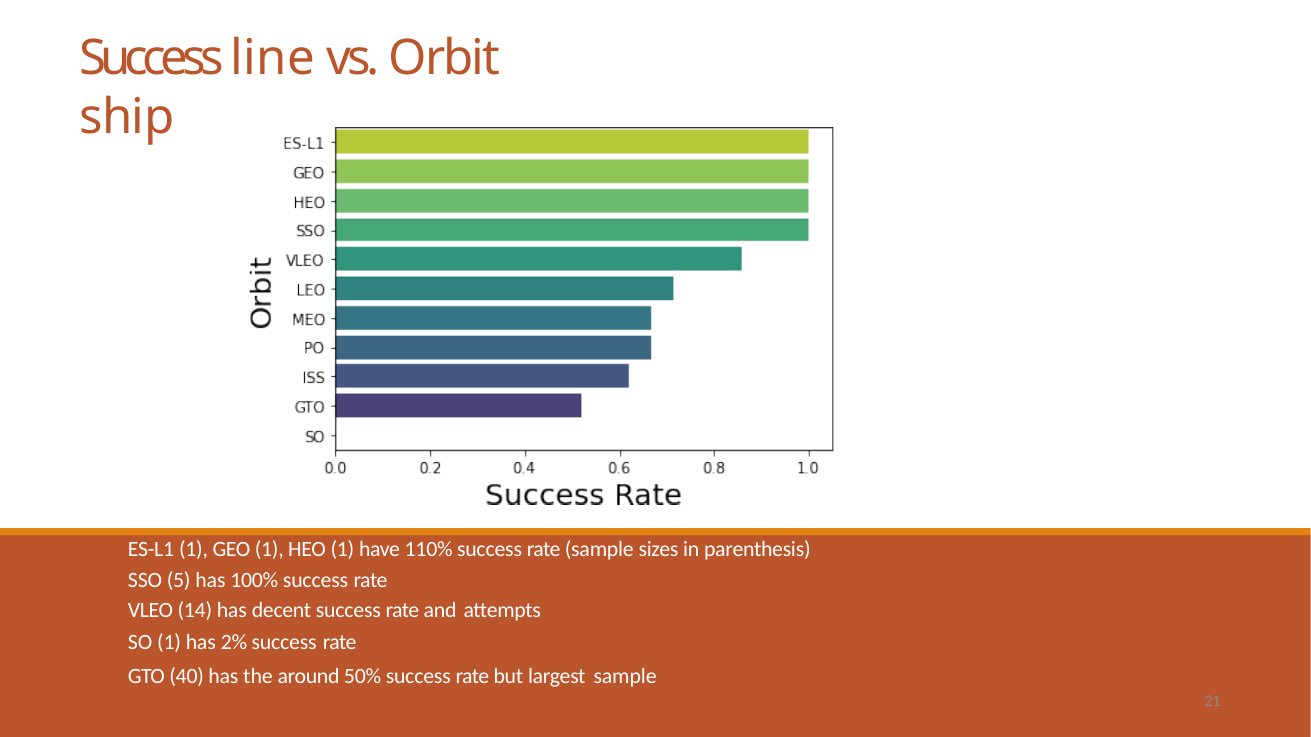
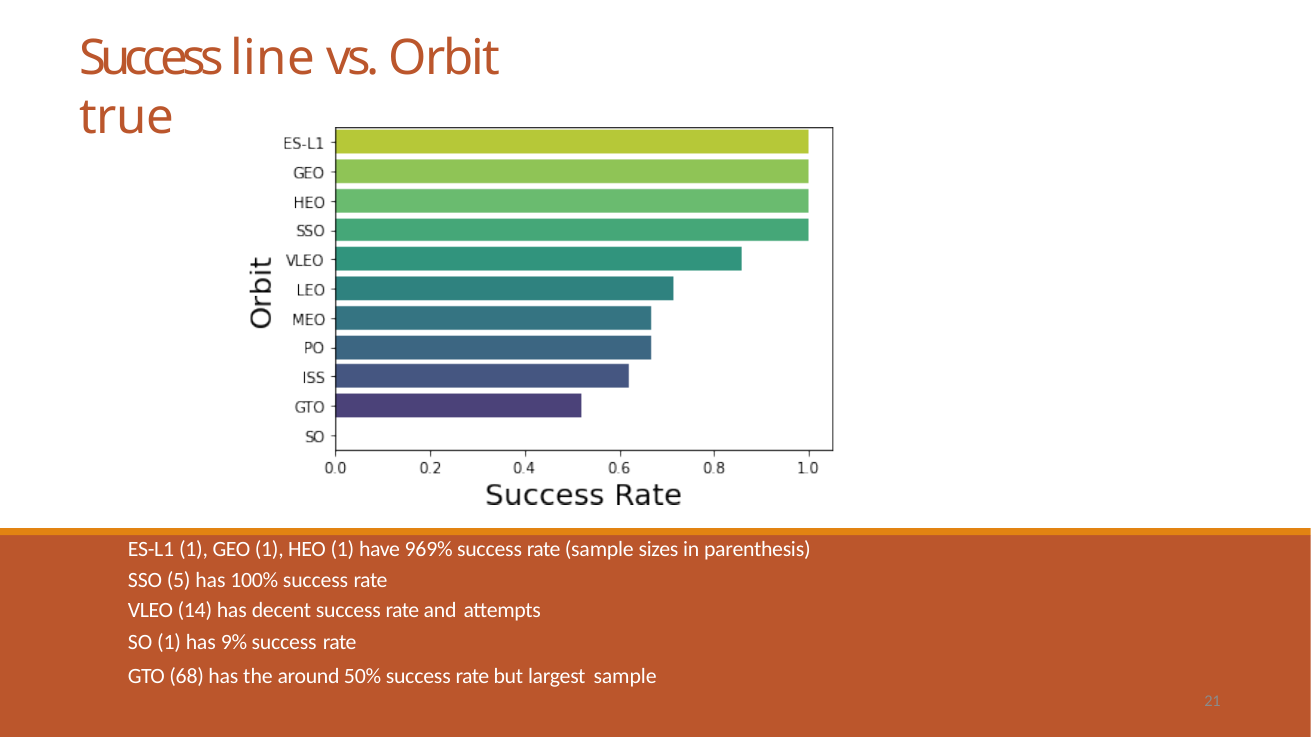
ship: ship -> true
110%: 110% -> 969%
2%: 2% -> 9%
40: 40 -> 68
